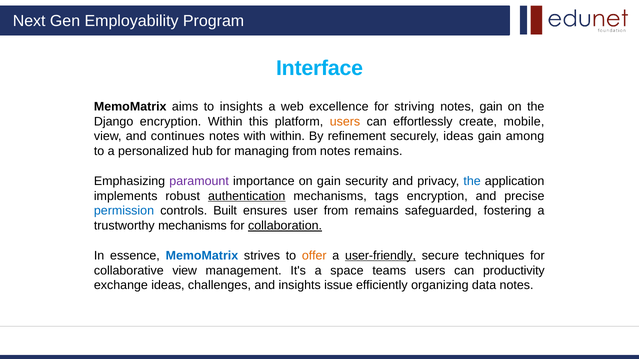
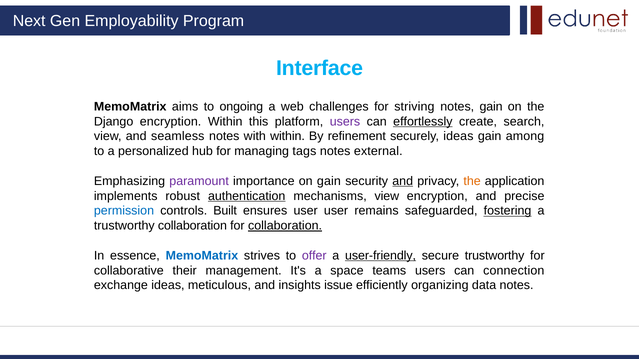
to insights: insights -> ongoing
excellence: excellence -> challenges
users at (345, 122) colour: orange -> purple
effortlessly underline: none -> present
mobile: mobile -> search
continues: continues -> seamless
managing from: from -> tags
notes remains: remains -> external
and at (403, 181) underline: none -> present
the at (472, 181) colour: blue -> orange
mechanisms tags: tags -> view
user from: from -> user
fostering underline: none -> present
trustworthy mechanisms: mechanisms -> collaboration
offer colour: orange -> purple
secure techniques: techniques -> trustworthy
collaborative view: view -> their
productivity: productivity -> connection
challenges: challenges -> meticulous
